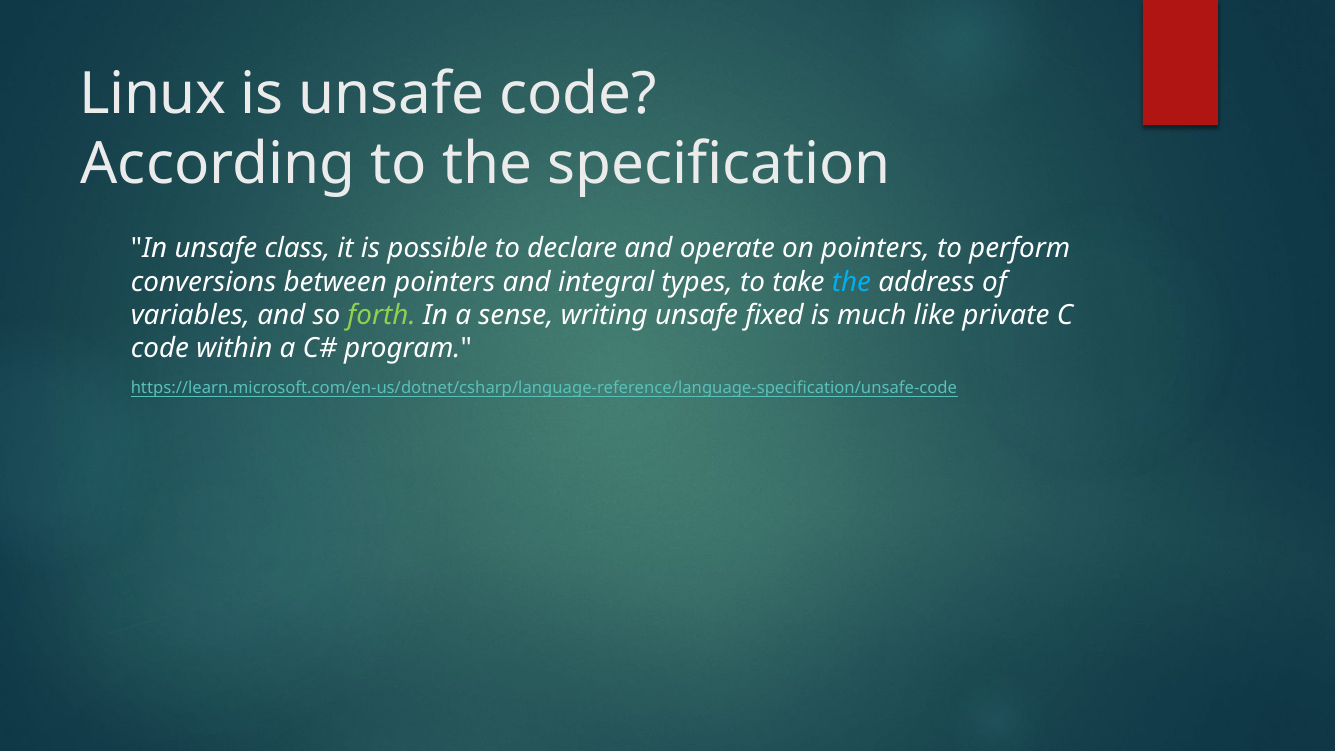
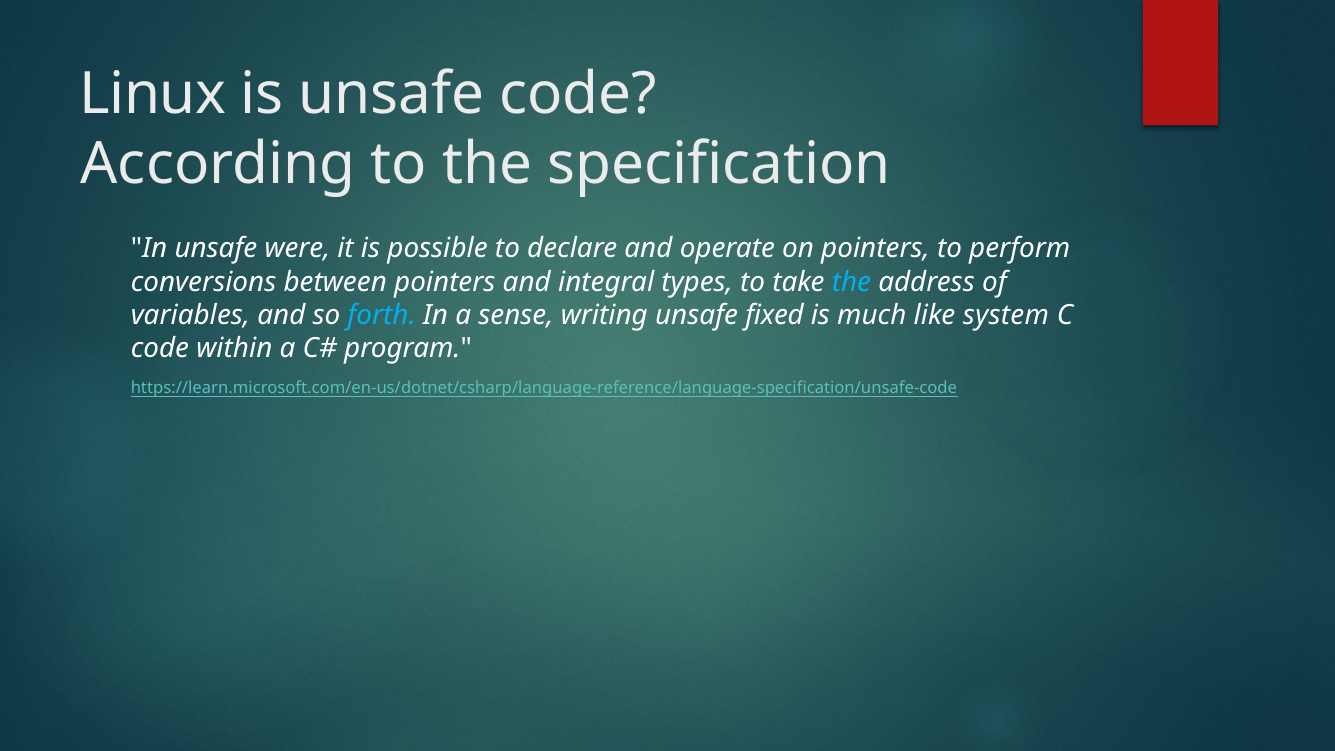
class: class -> were
forth colour: light green -> light blue
private: private -> system
